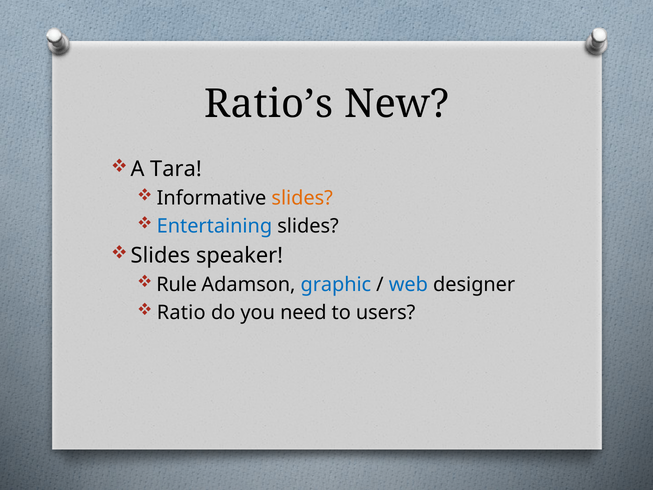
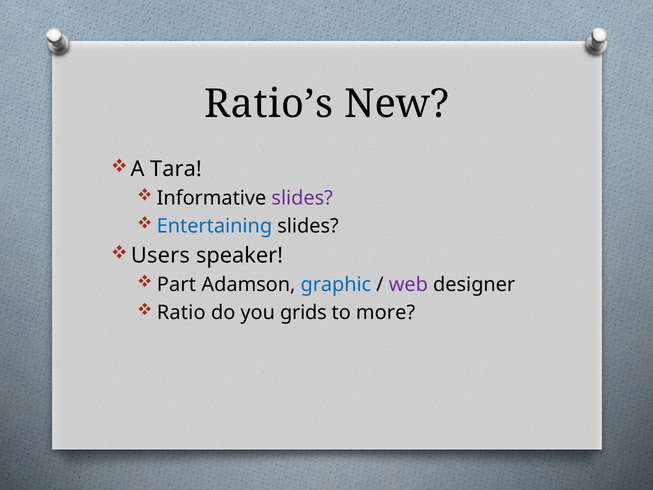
slides at (302, 198) colour: orange -> purple
Slides at (160, 256): Slides -> Users
Rule: Rule -> Part
web colour: blue -> purple
need: need -> grids
users: users -> more
